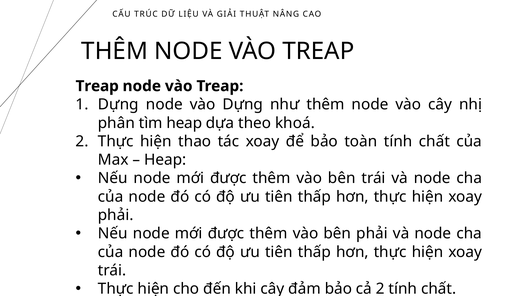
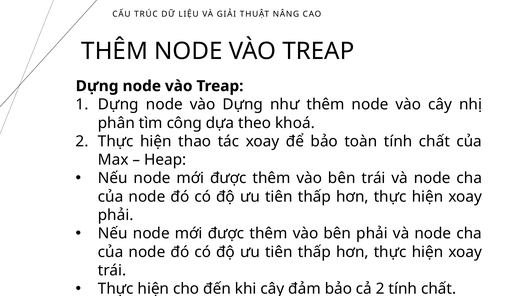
Treap at (97, 86): Treap -> Dựng
tìm heap: heap -> công
